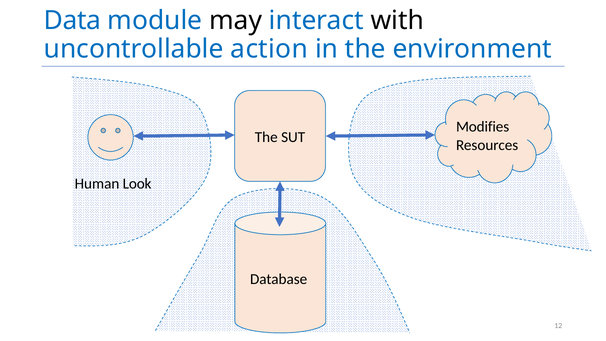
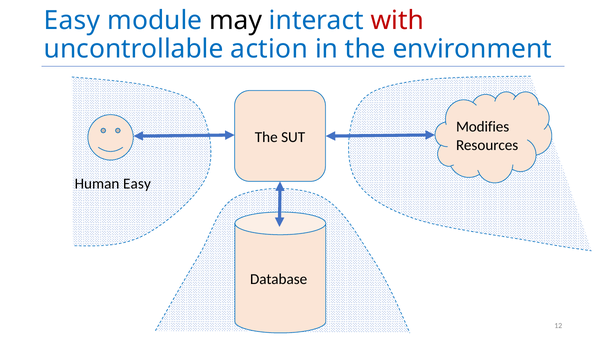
Data at (72, 21): Data -> Easy
with colour: black -> red
Human Look: Look -> Easy
